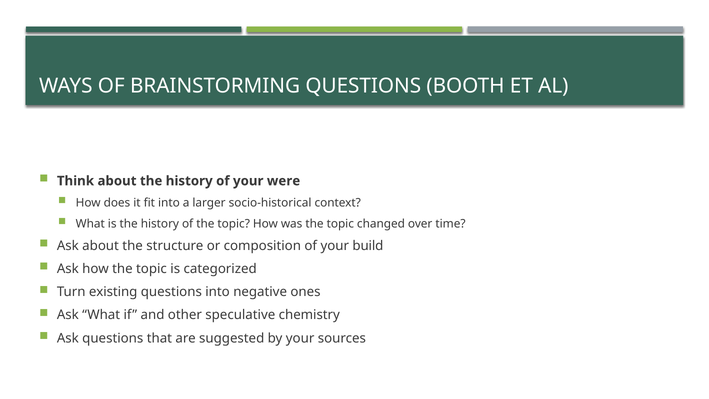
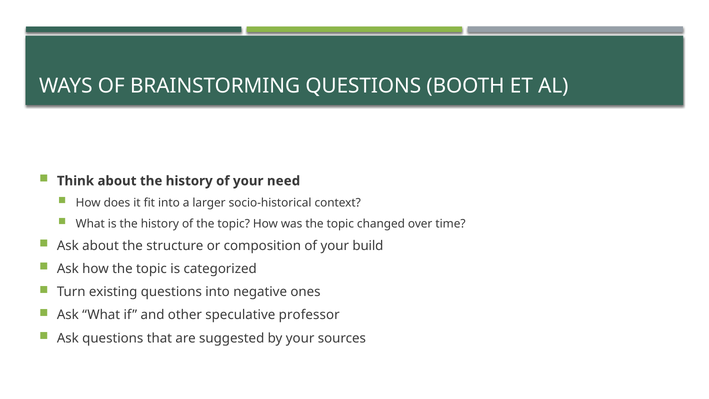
were: were -> need
chemistry: chemistry -> professor
